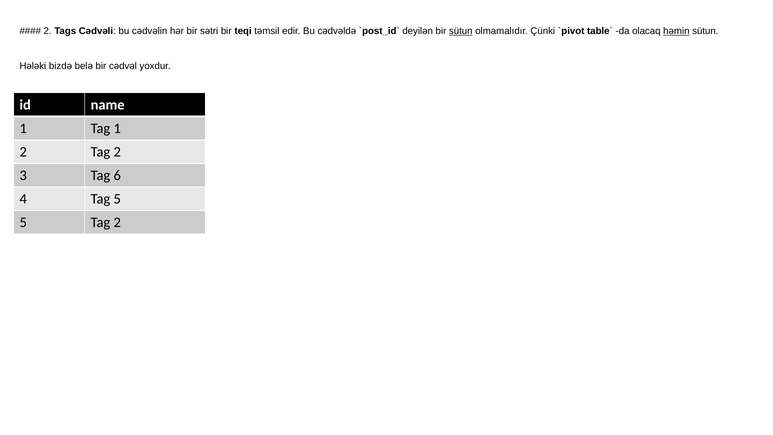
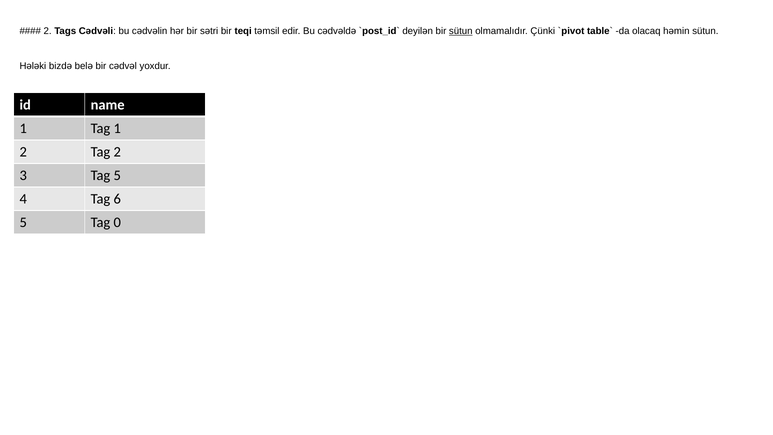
həmin underline: present -> none
Tag 6: 6 -> 5
Tag 5: 5 -> 6
5 Tag 2: 2 -> 0
